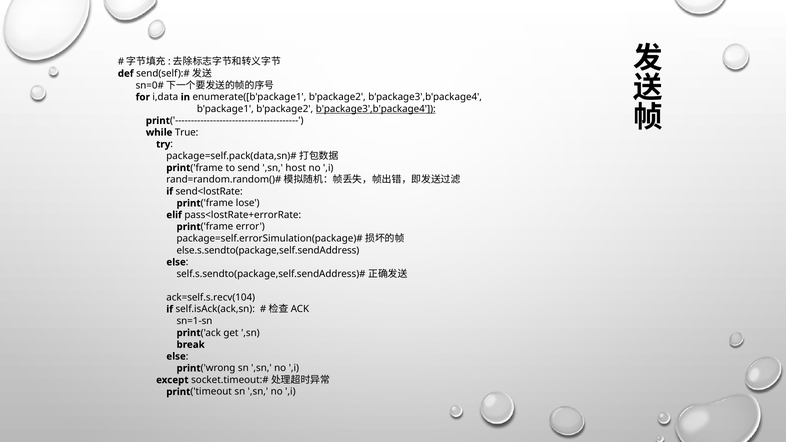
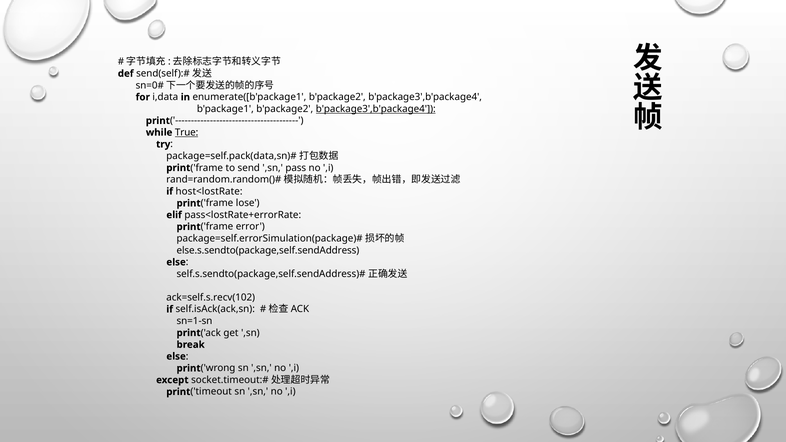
True underline: none -> present
host: host -> pass
send<lostRate: send<lostRate -> host<lostRate
ack=self.s.recv(104: ack=self.s.recv(104 -> ack=self.s.recv(102
